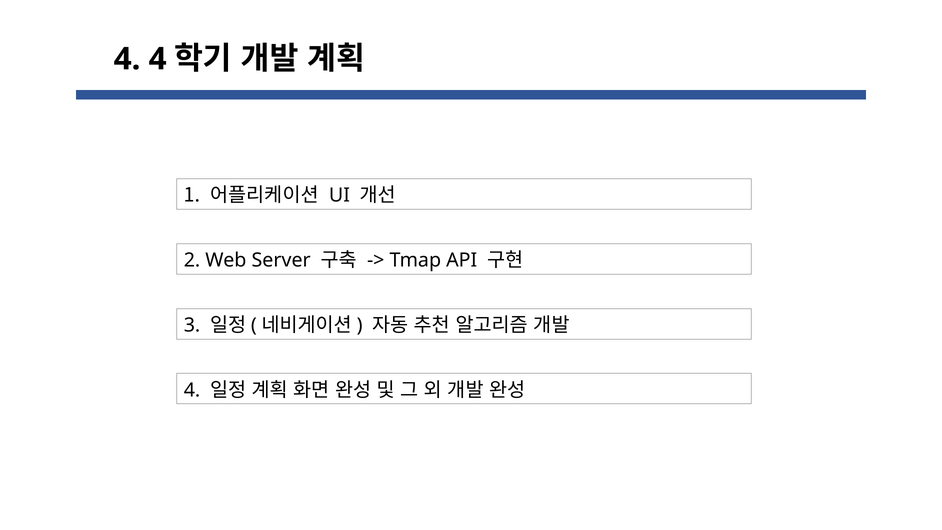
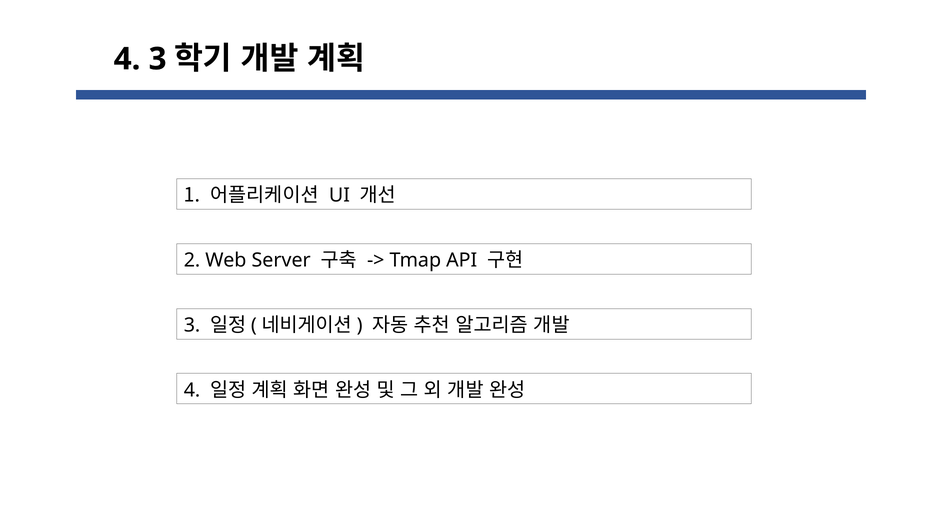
4 4: 4 -> 3
